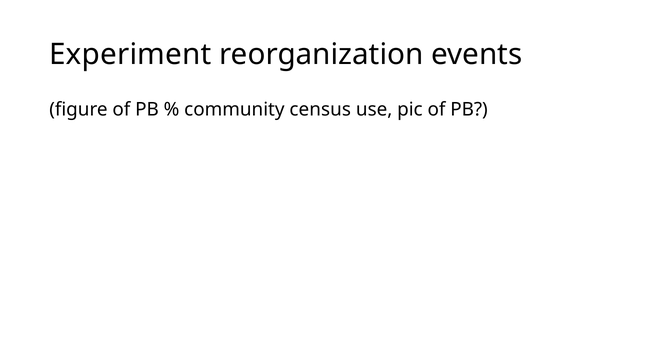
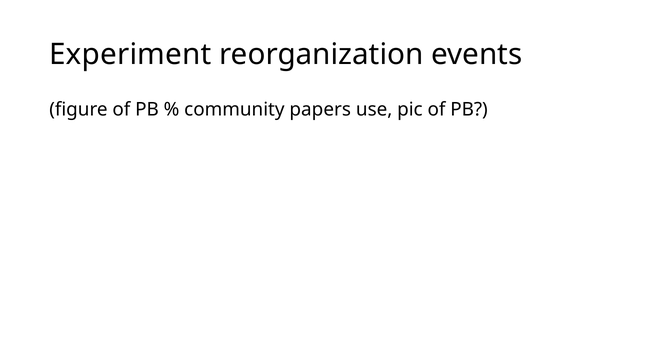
census: census -> papers
